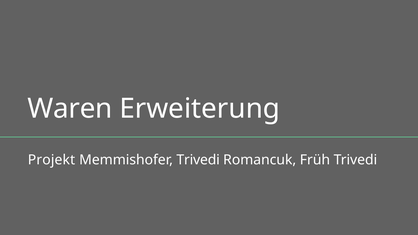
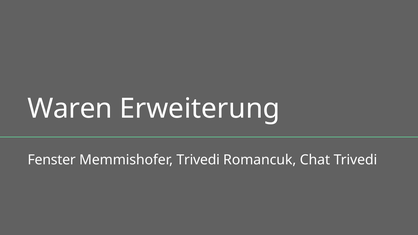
Projekt: Projekt -> Fenster
Früh: Früh -> Chat
